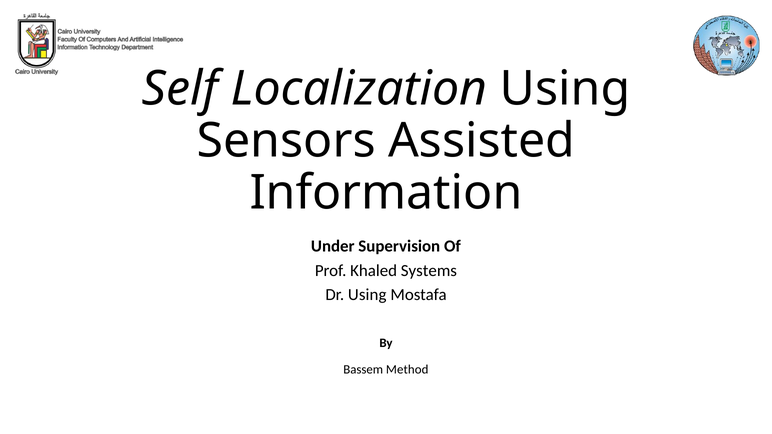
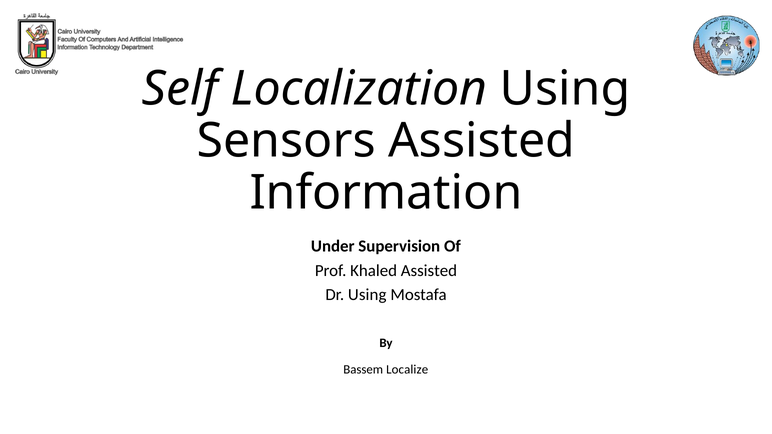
Khaled Systems: Systems -> Assisted
Method: Method -> Localize
